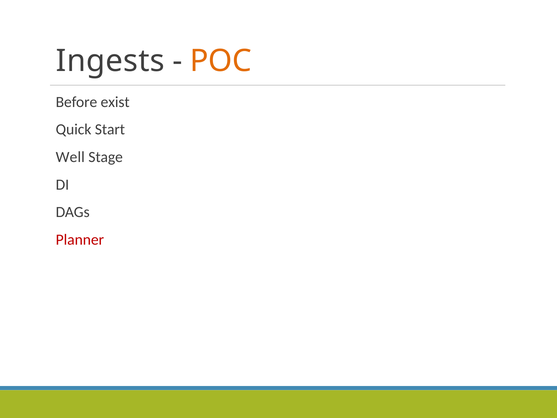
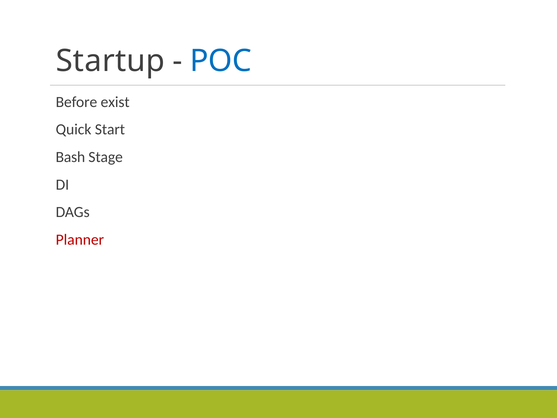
Ingests: Ingests -> Startup
POC colour: orange -> blue
Well: Well -> Bash
